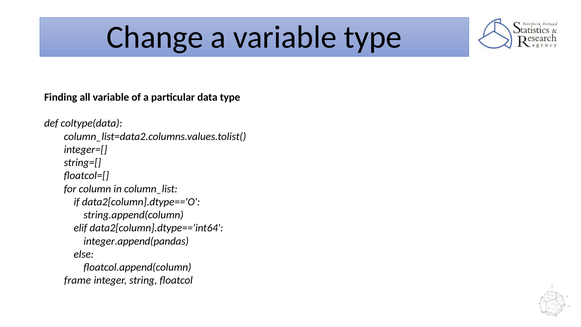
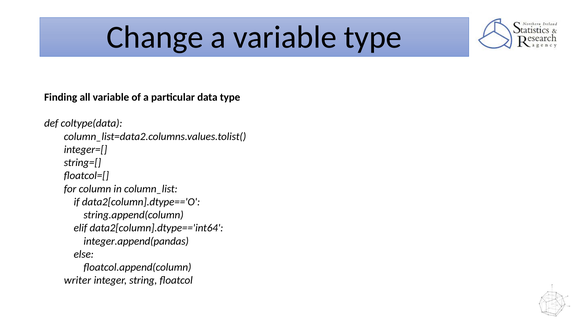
frame: frame -> writer
